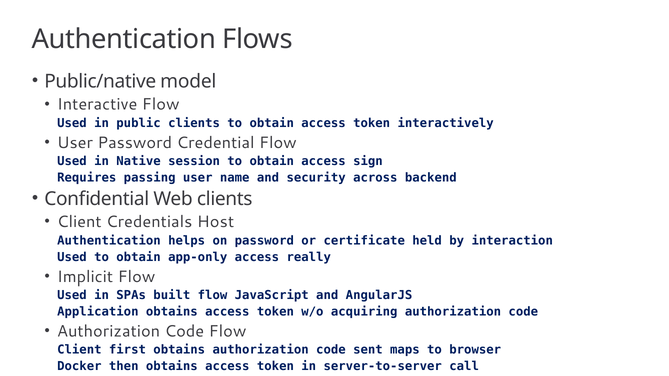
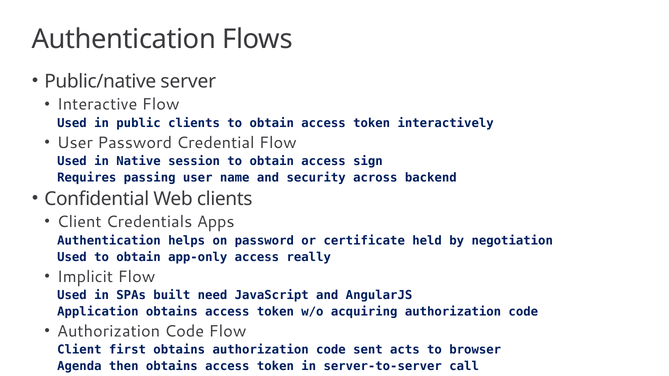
model: model -> server
Host: Host -> Apps
interaction: interaction -> negotiation
built flow: flow -> need
maps: maps -> acts
Docker: Docker -> Agenda
